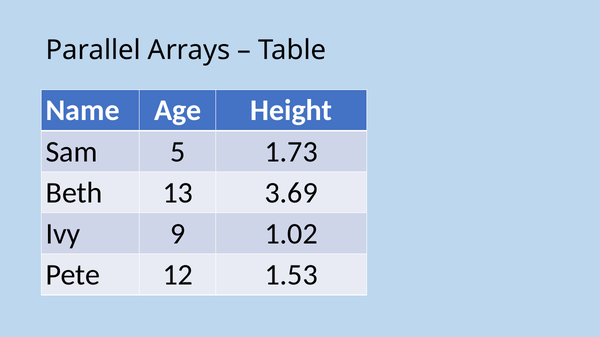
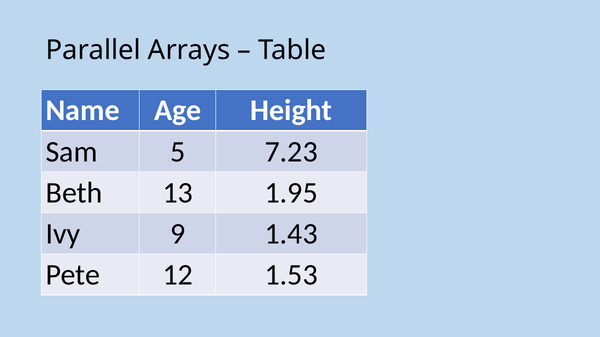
1.73: 1.73 -> 7.23
3.69: 3.69 -> 1.95
1.02: 1.02 -> 1.43
